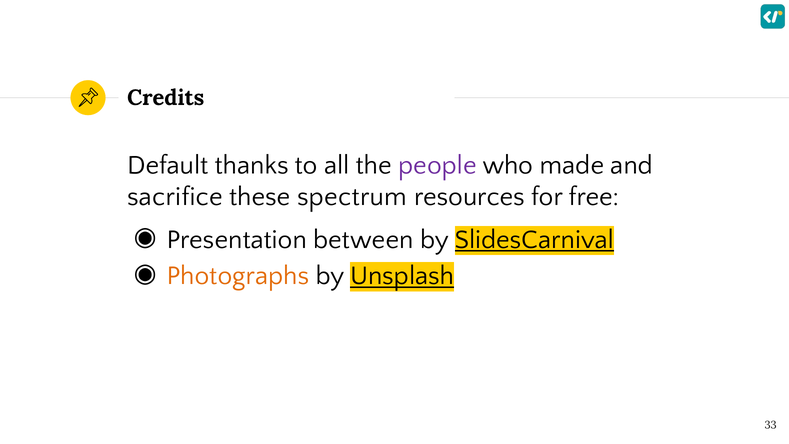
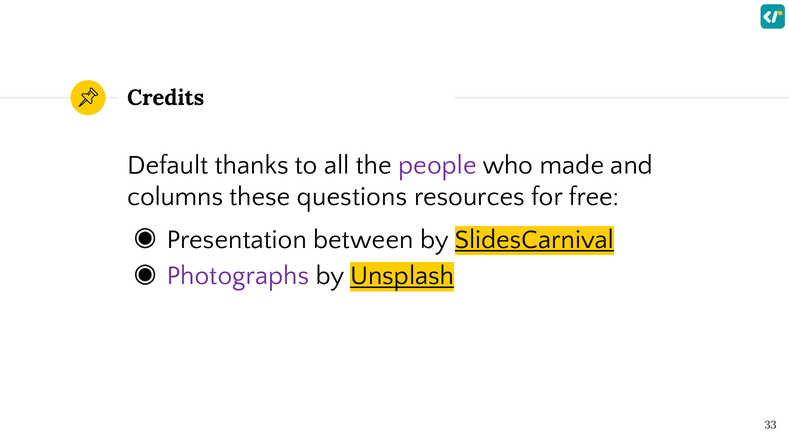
sacrifice: sacrifice -> columns
spectrum: spectrum -> questions
Photographs colour: orange -> purple
